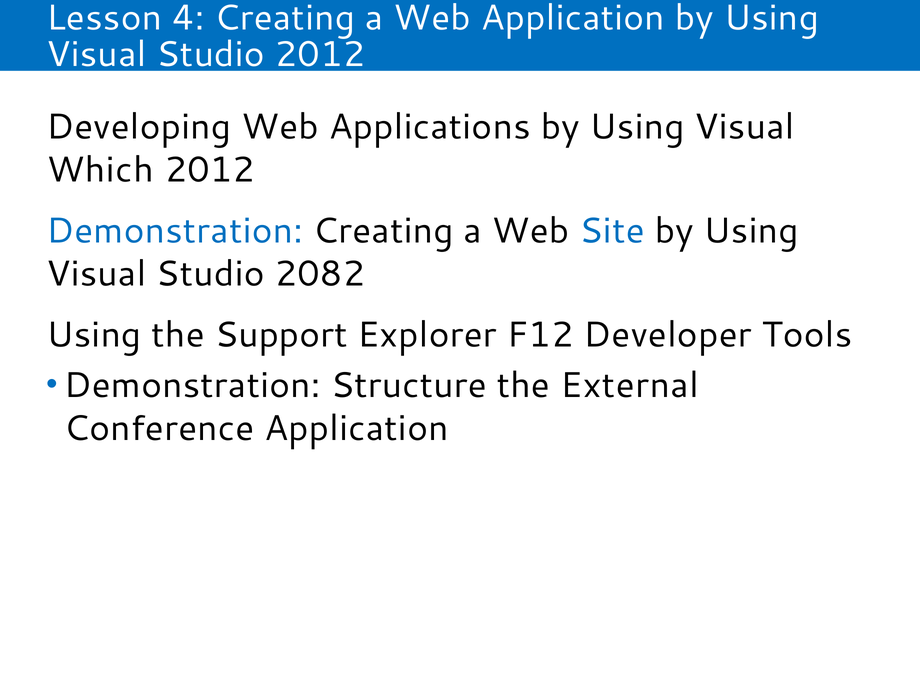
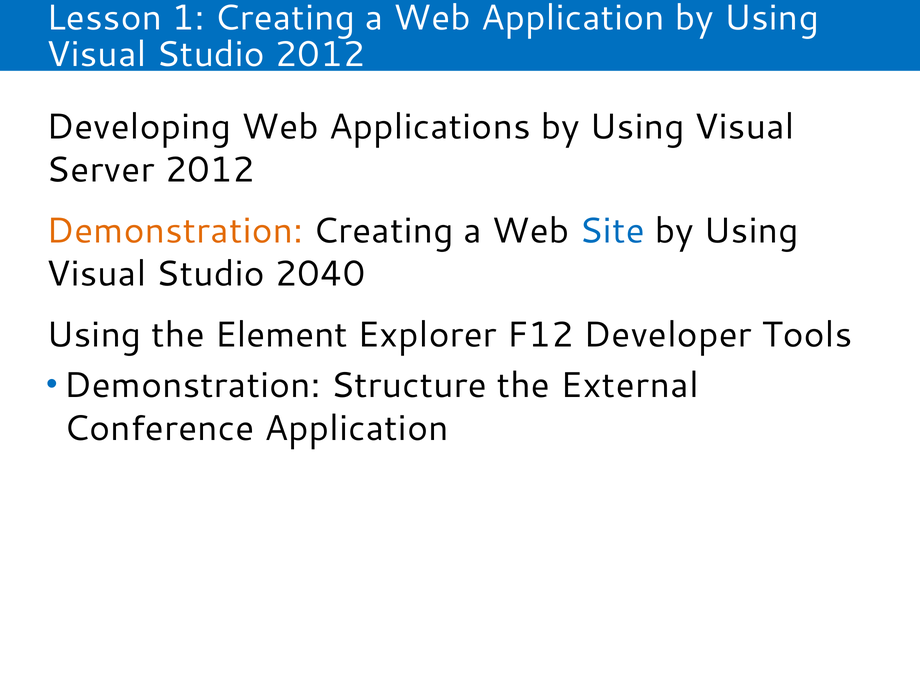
4: 4 -> 1
Which: Which -> Server
Demonstration at (175, 231) colour: blue -> orange
2082: 2082 -> 2040
Support: Support -> Element
